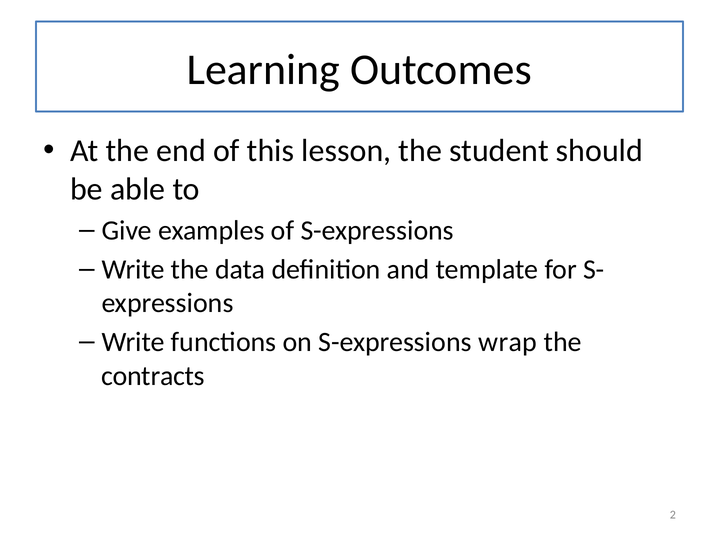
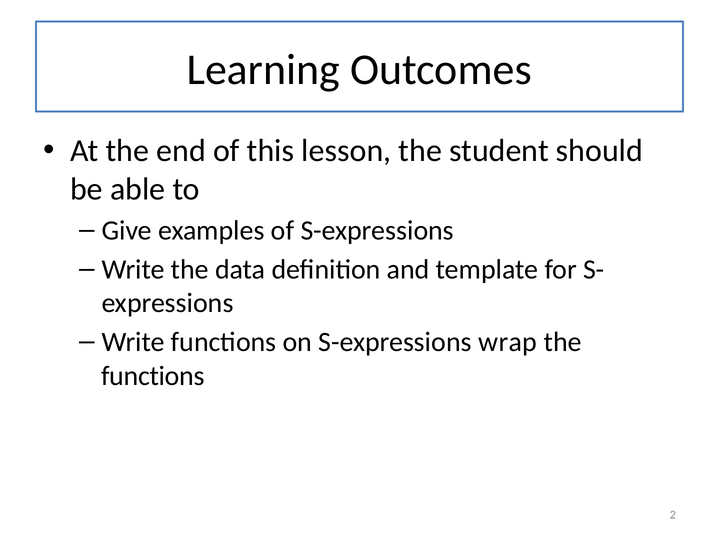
contracts at (153, 376): contracts -> functions
